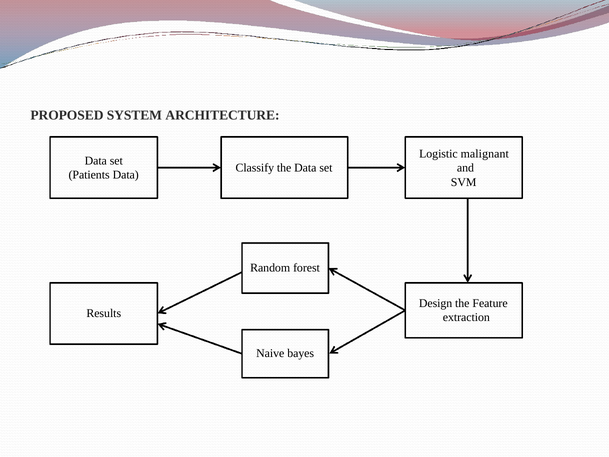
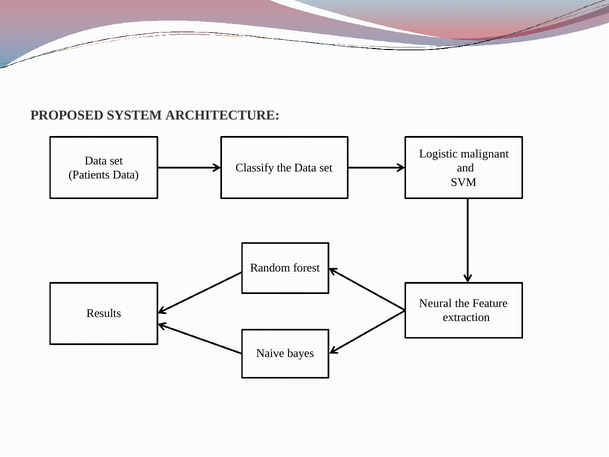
Design: Design -> Neural
